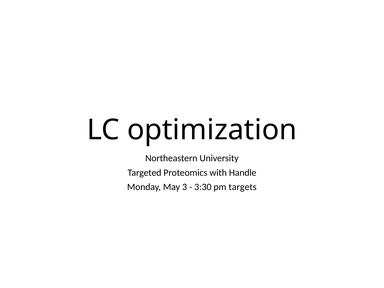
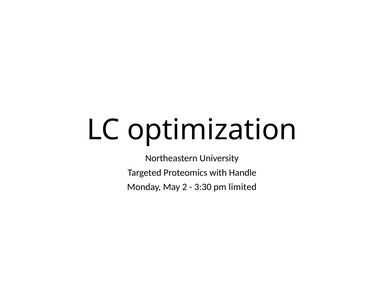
3: 3 -> 2
targets: targets -> limited
